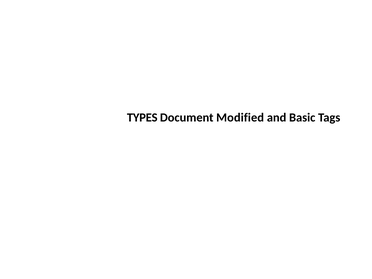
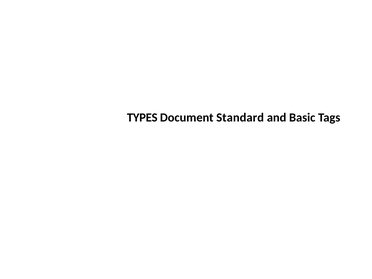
Modified: Modified -> Standard
